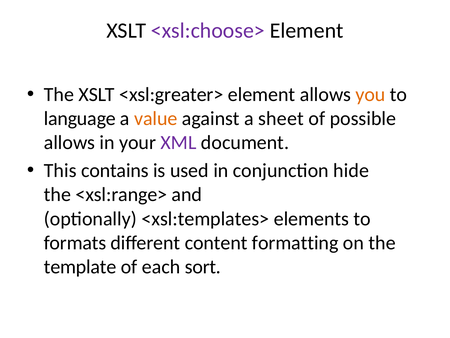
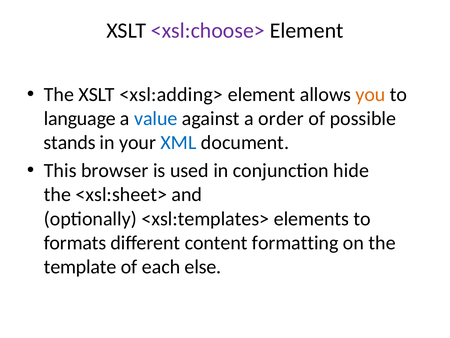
<xsl:greater>: <xsl:greater> -> <xsl:adding>
value colour: orange -> blue
sheet: sheet -> order
allows at (69, 142): allows -> stands
XML colour: purple -> blue
contains: contains -> browser
<xsl:range>: <xsl:range> -> <xsl:sheet>
sort: sort -> else
